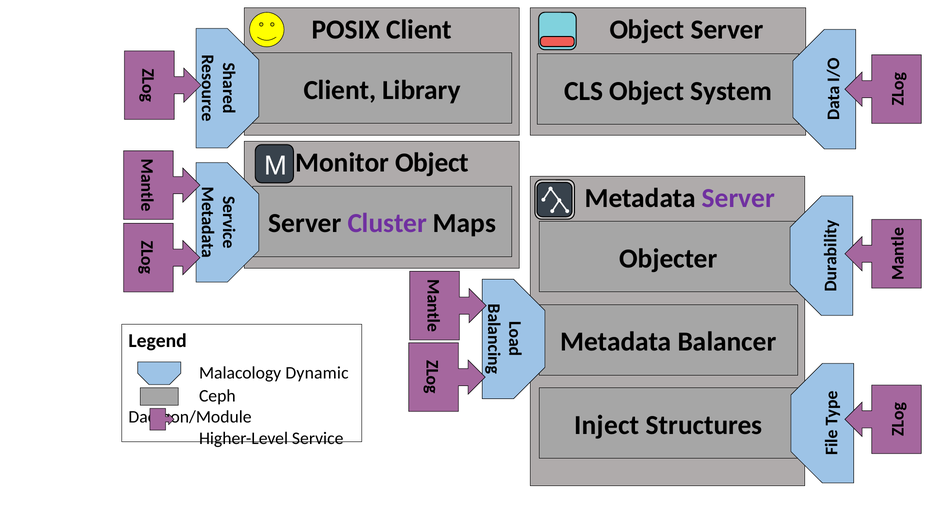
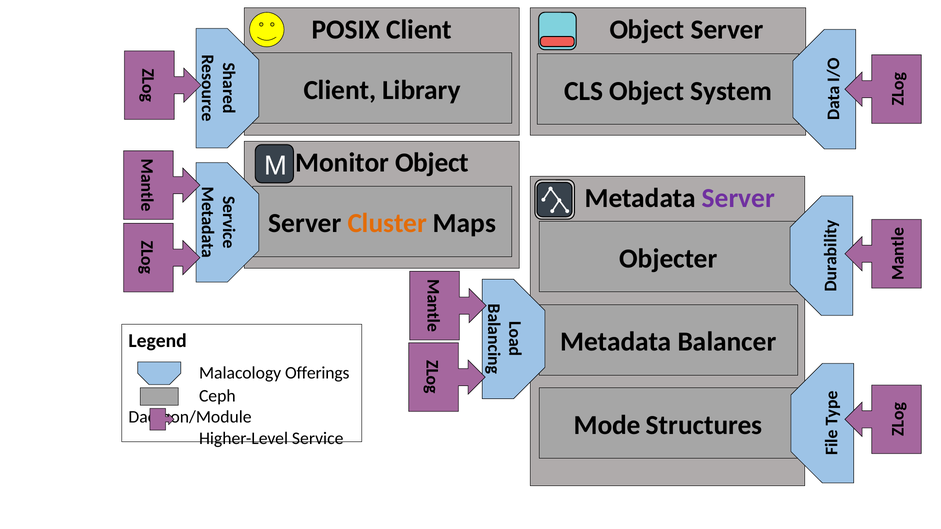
Cluster colour: purple -> orange
Dynamic: Dynamic -> Offerings
Inject: Inject -> Mode
